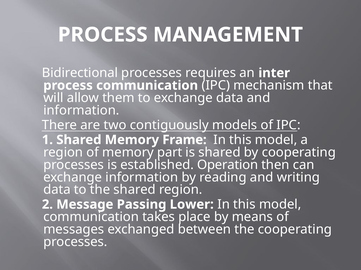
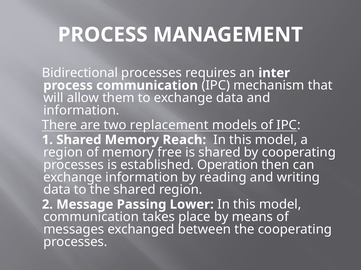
contiguously: contiguously -> replacement
Frame: Frame -> Reach
part: part -> free
